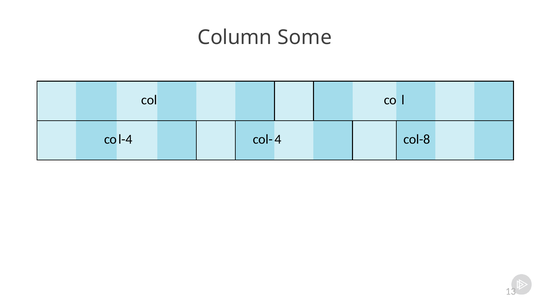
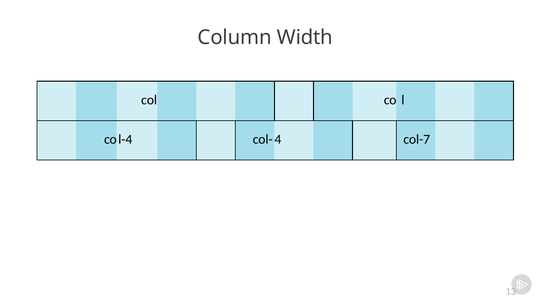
Some: Some -> Width
col-8: col-8 -> col-7
